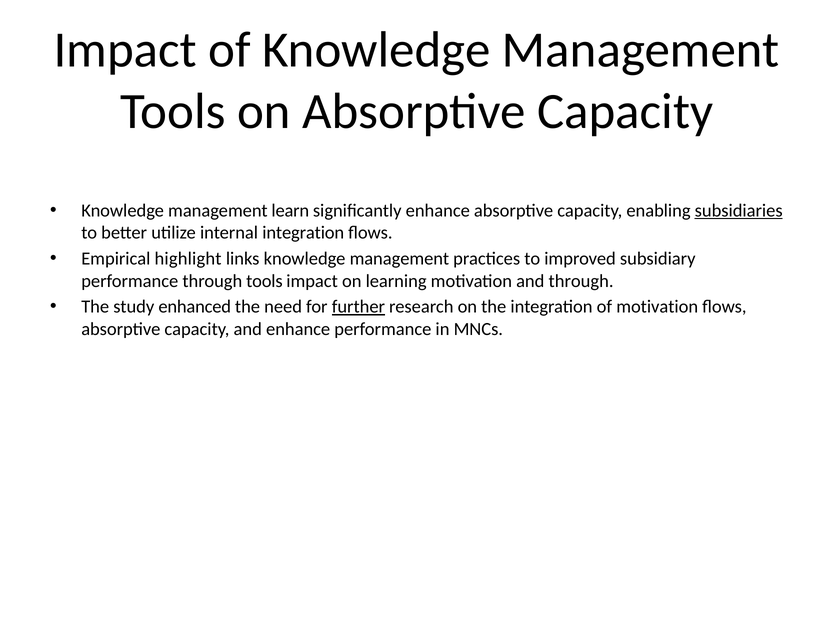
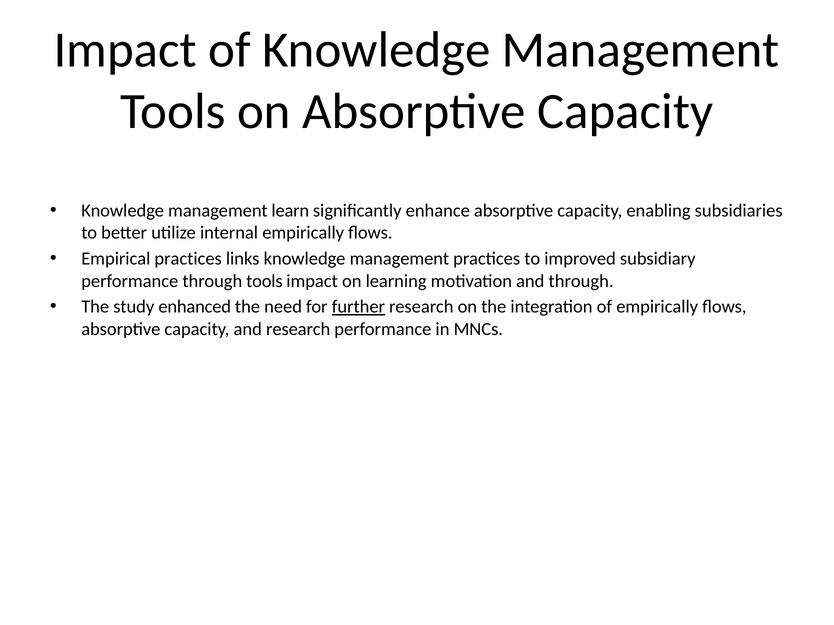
subsidiaries underline: present -> none
internal integration: integration -> empirically
Empirical highlight: highlight -> practices
of motivation: motivation -> empirically
and enhance: enhance -> research
